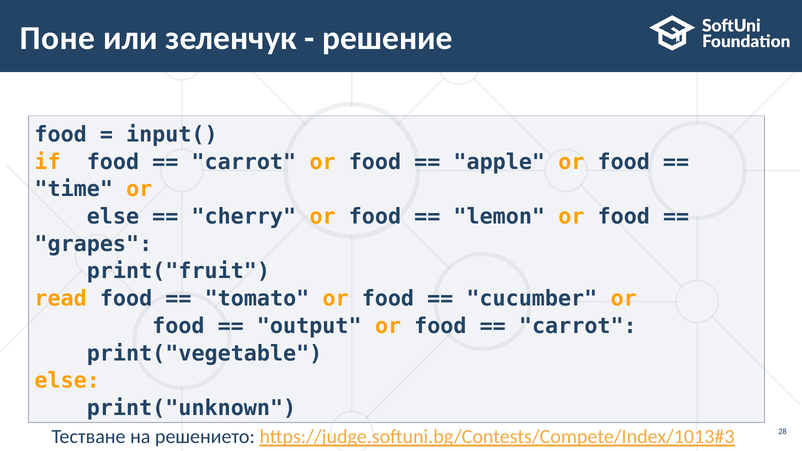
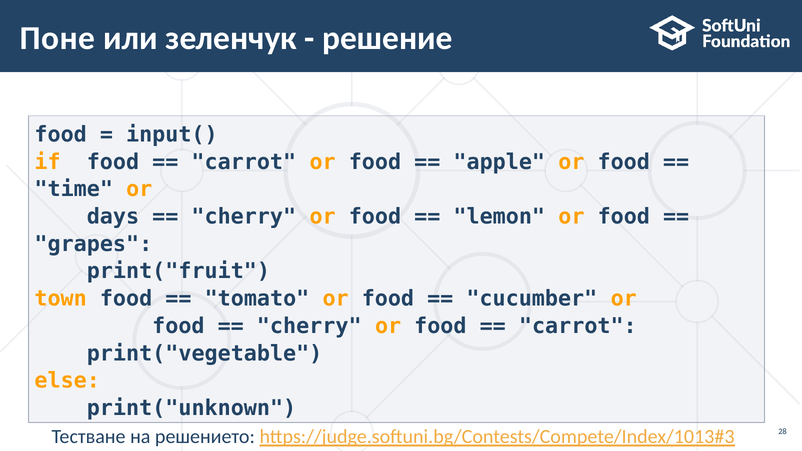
else at (113, 217): else -> days
read: read -> town
output at (309, 326): output -> cherry
